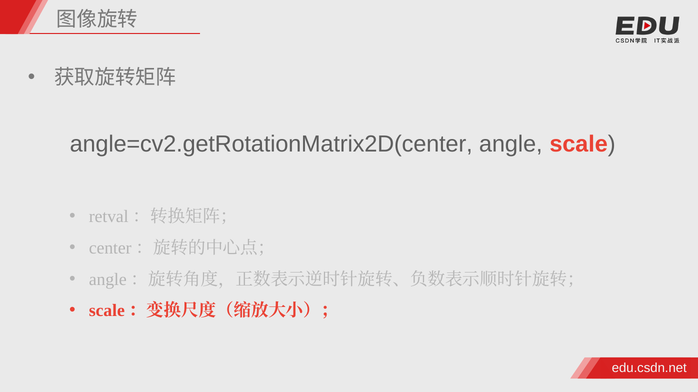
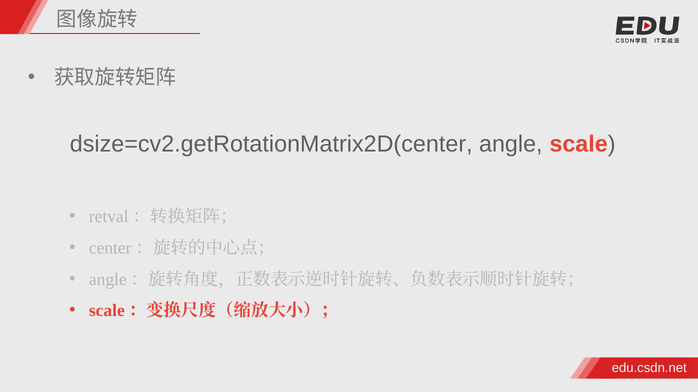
angle=cv2.getRotationMatrix2D(center: angle=cv2.getRotationMatrix2D(center -> dsize=cv2.getRotationMatrix2D(center
